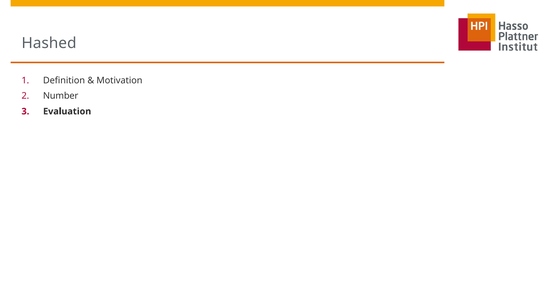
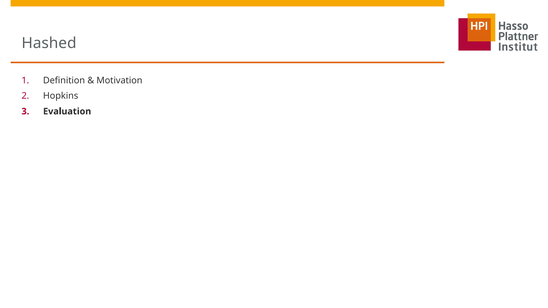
Number: Number -> Hopkins
